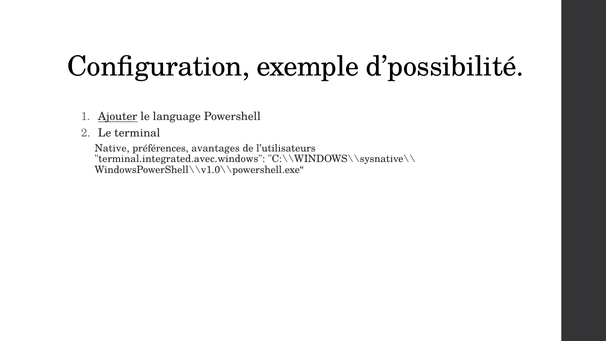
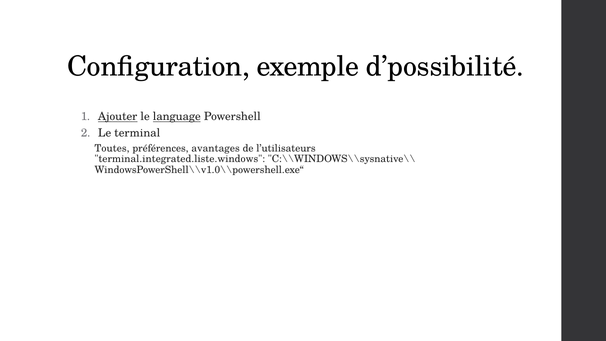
language underline: none -> present
Native: Native -> Toutes
terminal.integrated.avec.windows: terminal.integrated.avec.windows -> terminal.integrated.liste.windows
